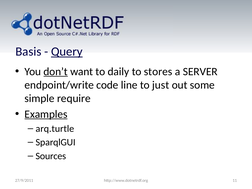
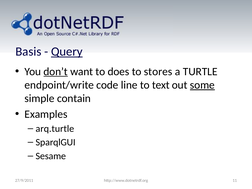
daily: daily -> does
SERVER: SERVER -> TURTLE
just: just -> text
some underline: none -> present
require: require -> contain
Examples underline: present -> none
Sources: Sources -> Sesame
